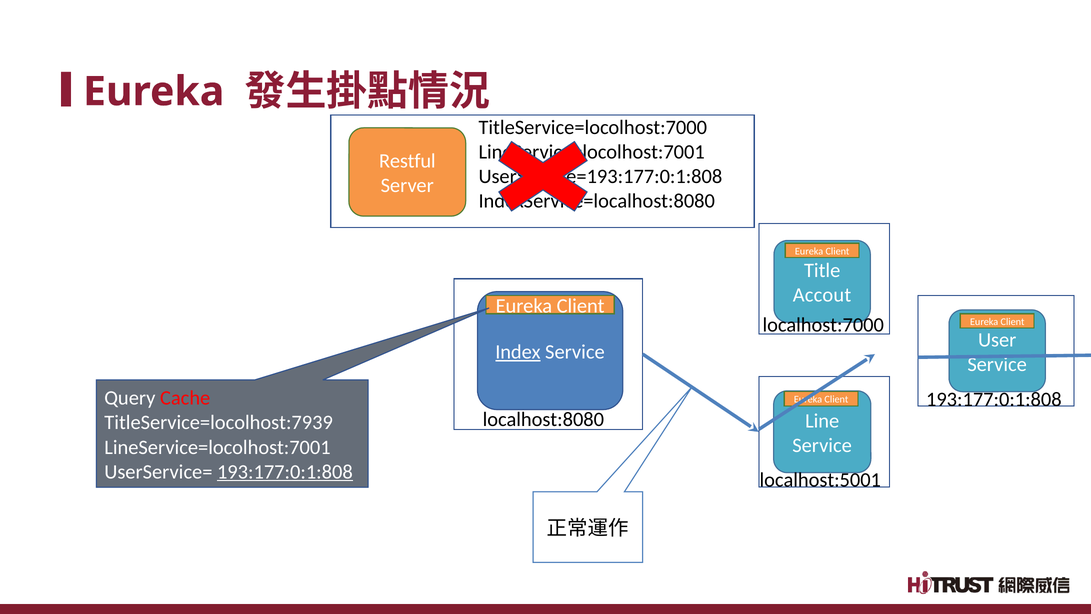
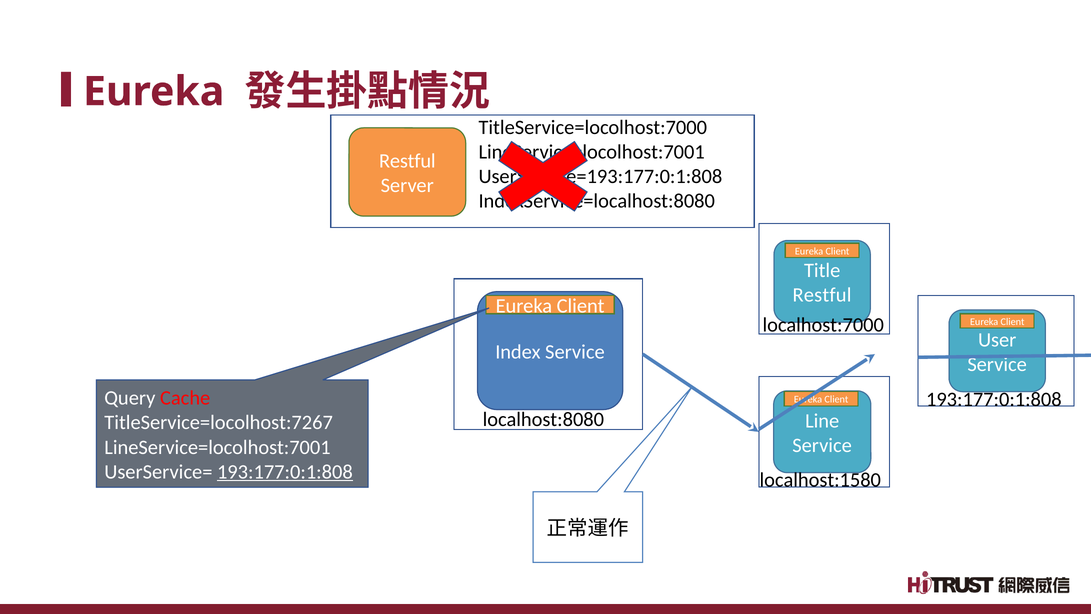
Accout at (822, 295): Accout -> Restful
Index underline: present -> none
TitleService=locolhost:7939: TitleService=locolhost:7939 -> TitleService=locolhost:7267
localhost:5001: localhost:5001 -> localhost:1580
